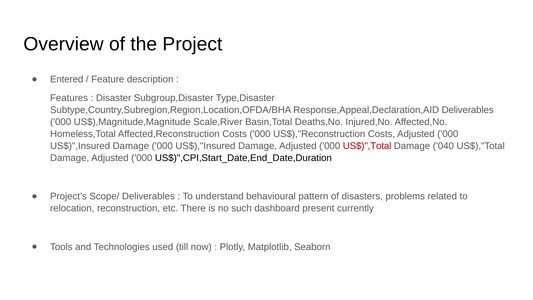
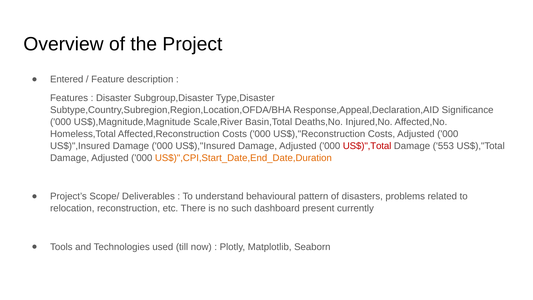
Response,Appeal,Declaration,AID Deliverables: Deliverables -> Significance
040: 040 -> 553
US$)",CPI,Start_Date,End_Date,Duration colour: black -> orange
